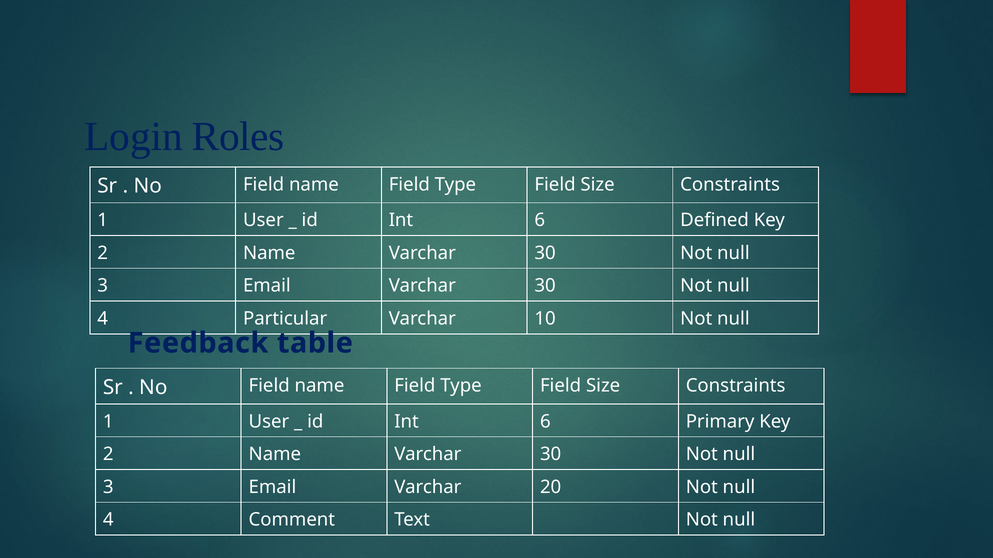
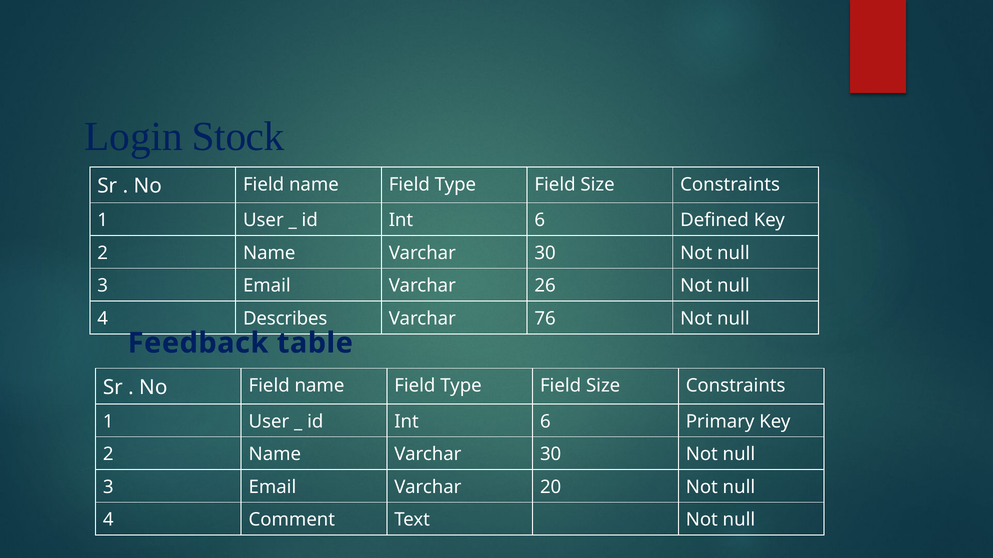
Roles: Roles -> Stock
Email Varchar 30: 30 -> 26
Particular: Particular -> Describes
10: 10 -> 76
